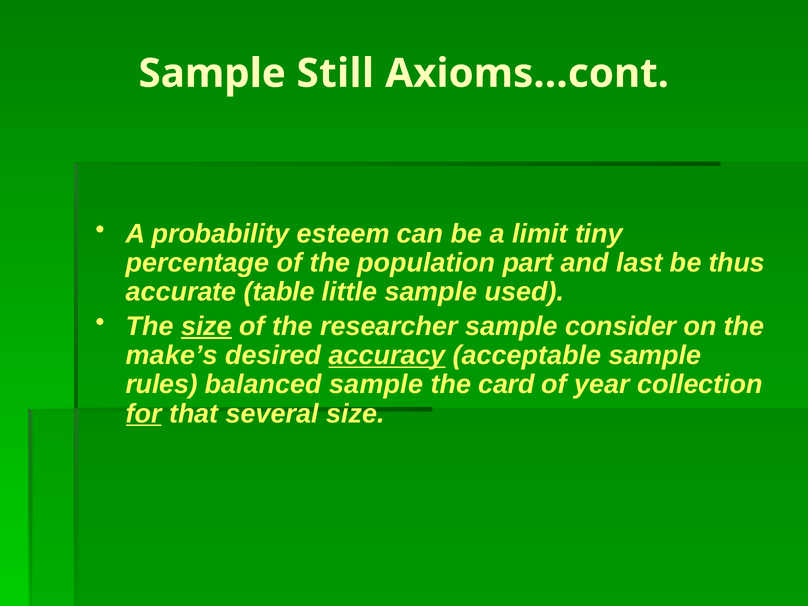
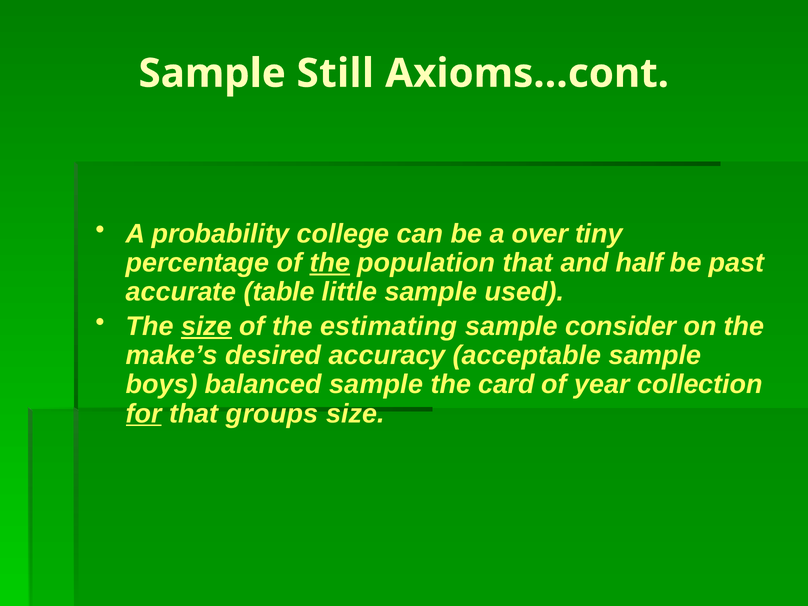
esteem: esteem -> college
limit: limit -> over
the at (330, 263) underline: none -> present
population part: part -> that
last: last -> half
thus: thus -> past
researcher: researcher -> estimating
accuracy underline: present -> none
rules: rules -> boys
several: several -> groups
